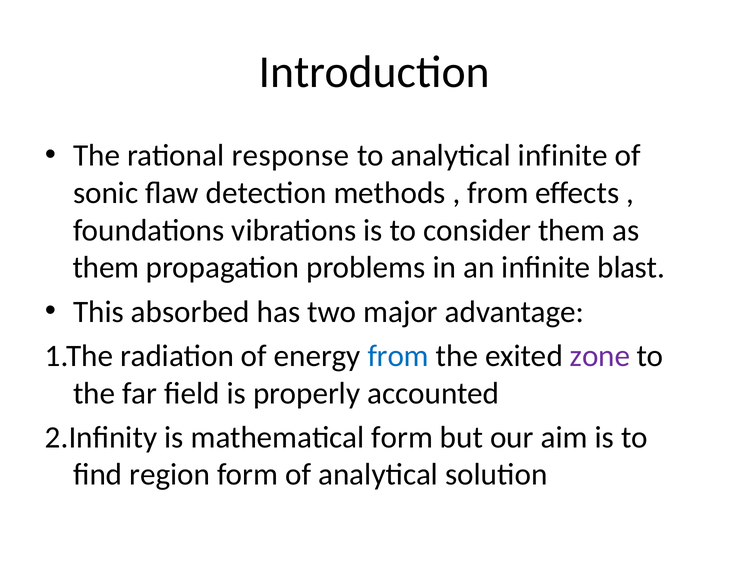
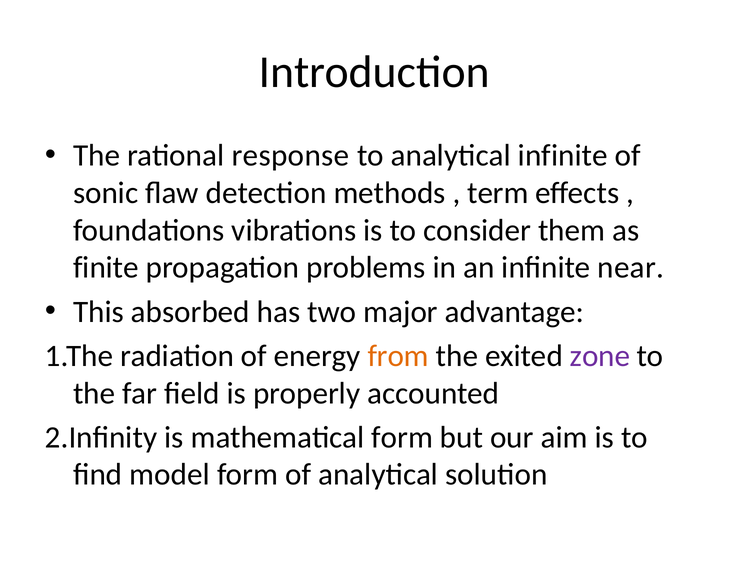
from at (498, 193): from -> term
them at (106, 268): them -> finite
blast: blast -> near
from at (398, 356) colour: blue -> orange
region: region -> model
